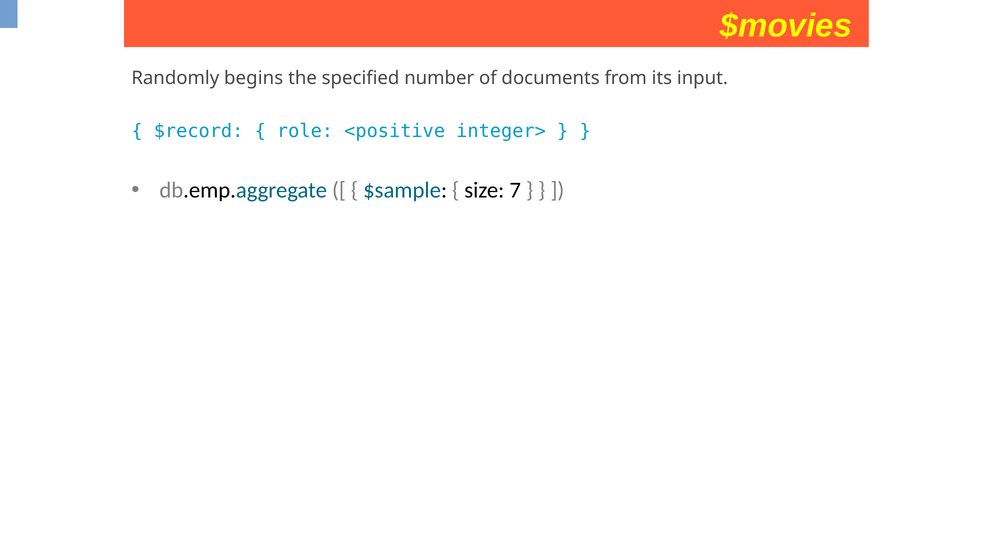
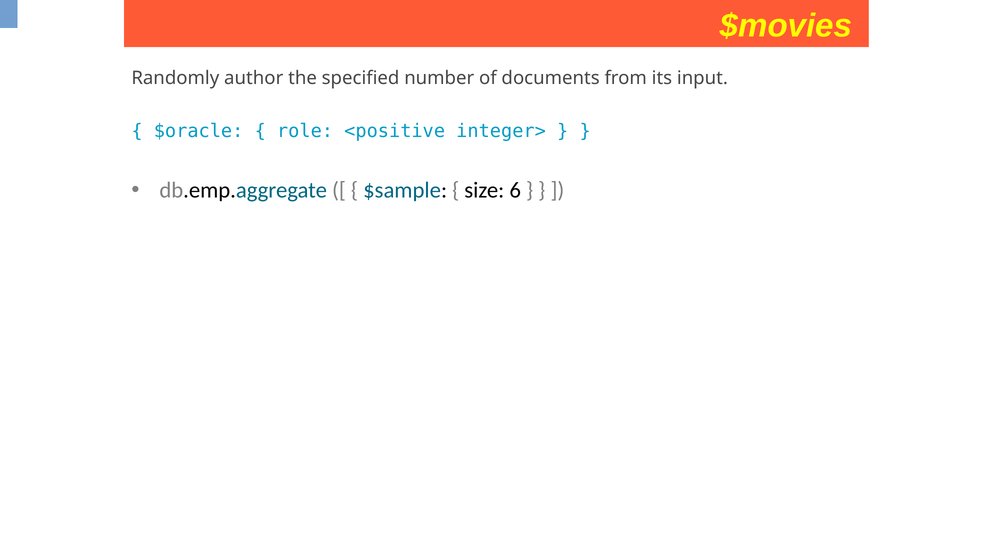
begins: begins -> author
$record: $record -> $oracle
7: 7 -> 6
